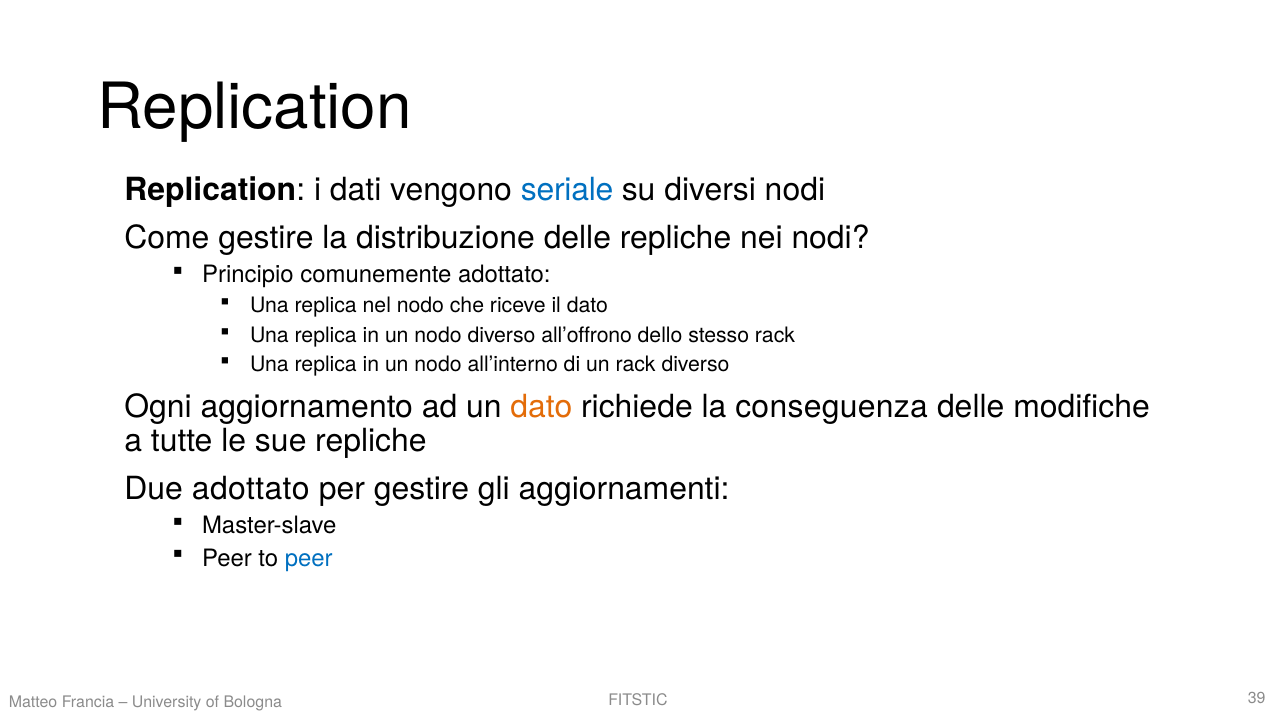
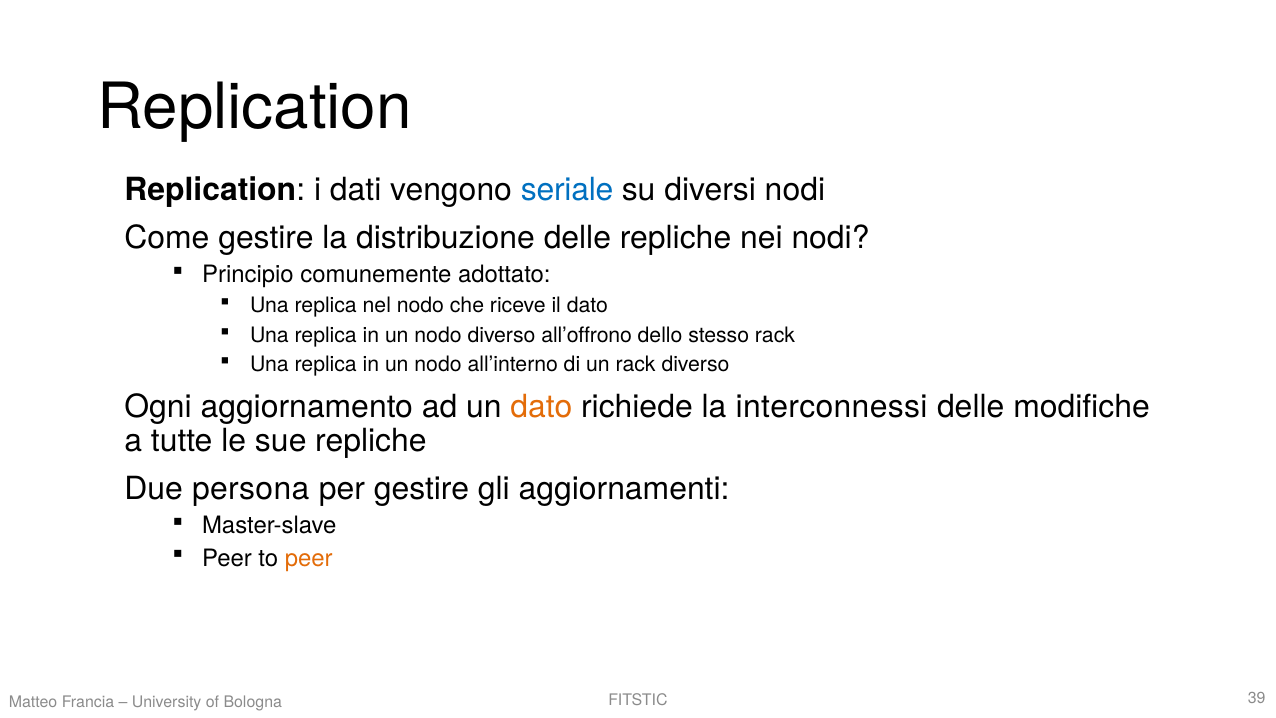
conseguenza: conseguenza -> interconnessi
Due adottato: adottato -> persona
peer at (309, 558) colour: blue -> orange
